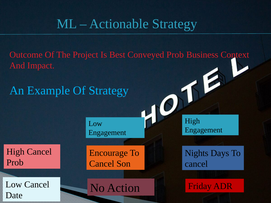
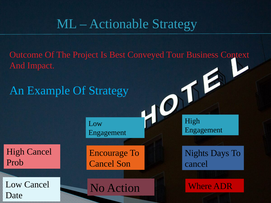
Conveyed Prob: Prob -> Tour
Friday: Friday -> Where
